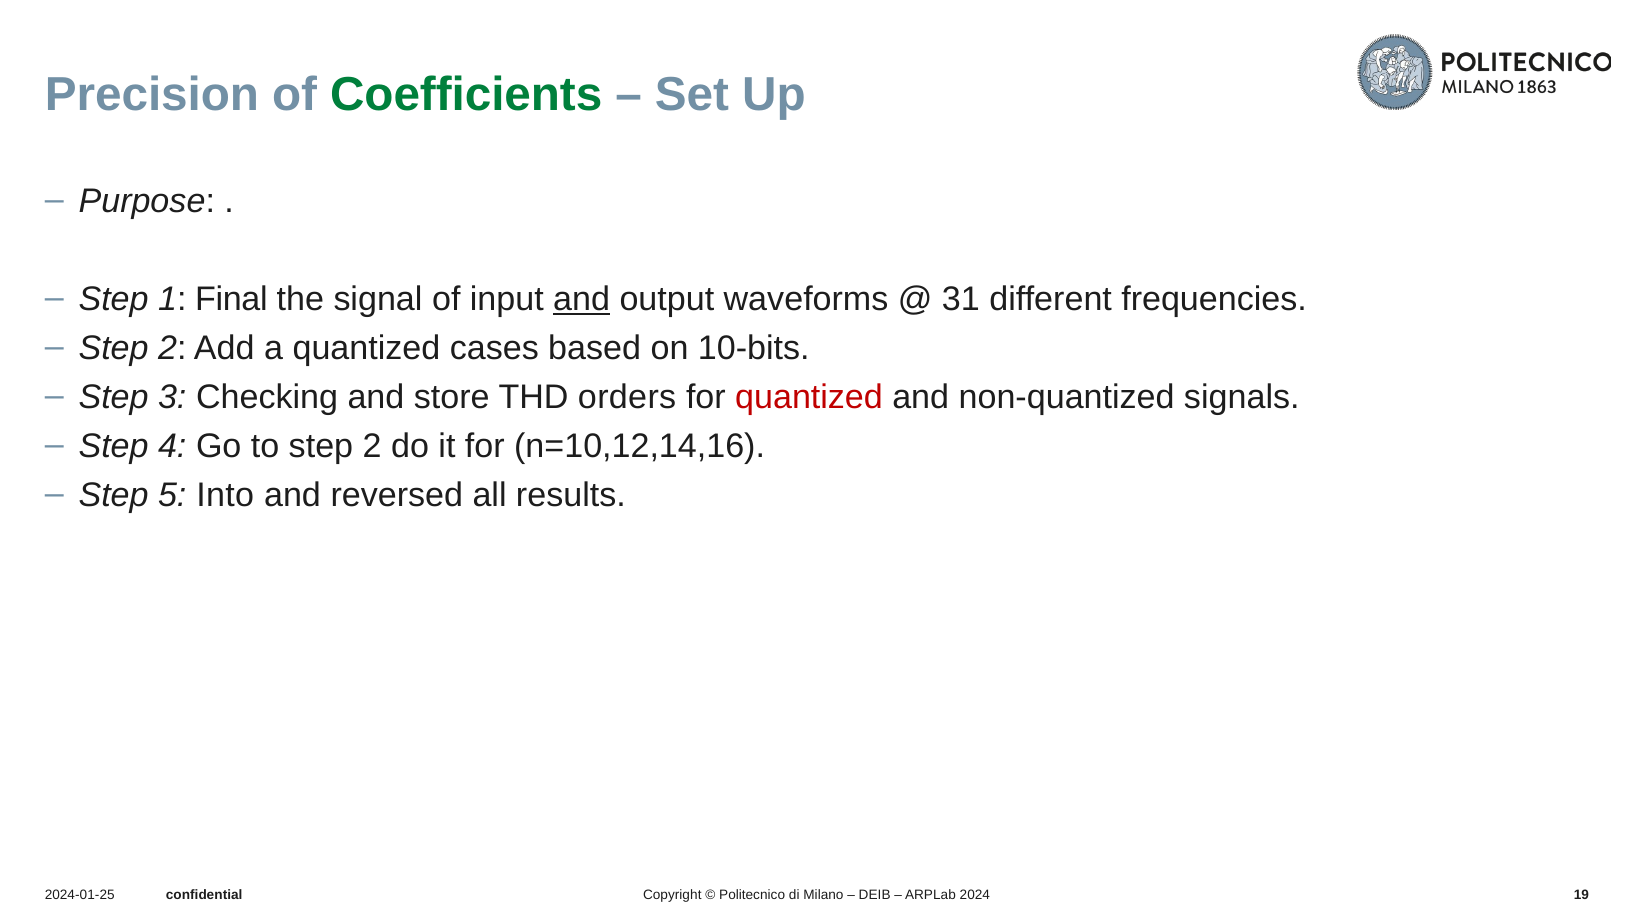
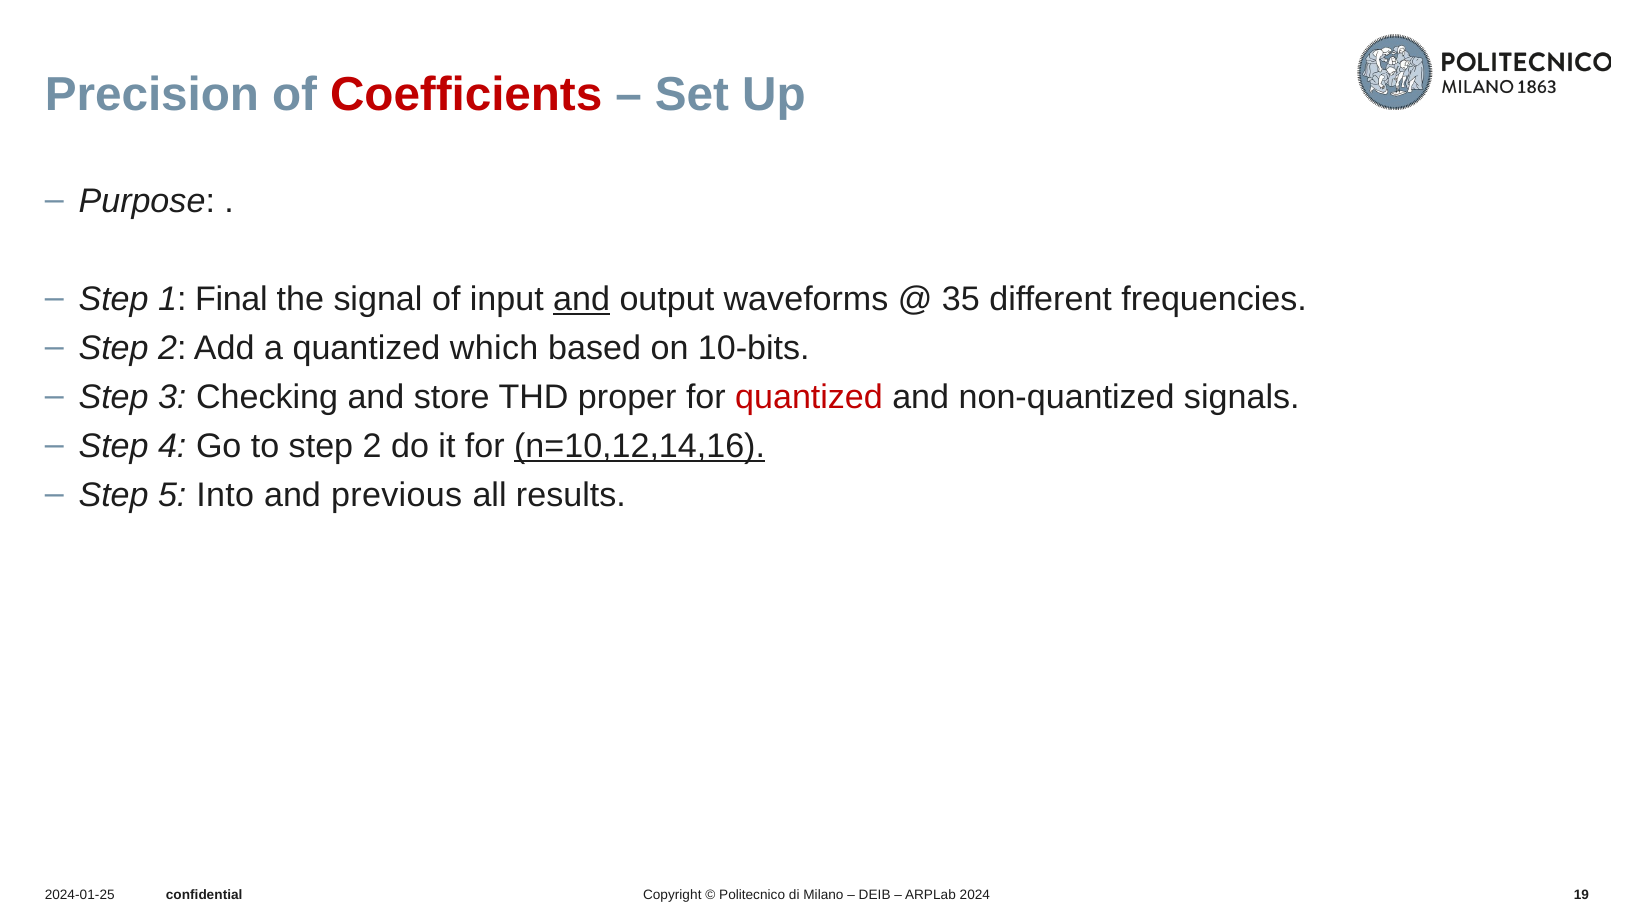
Coefficients colour: green -> red
31: 31 -> 35
cases: cases -> which
orders: orders -> proper
n=10,12,14,16 underline: none -> present
reversed: reversed -> previous
